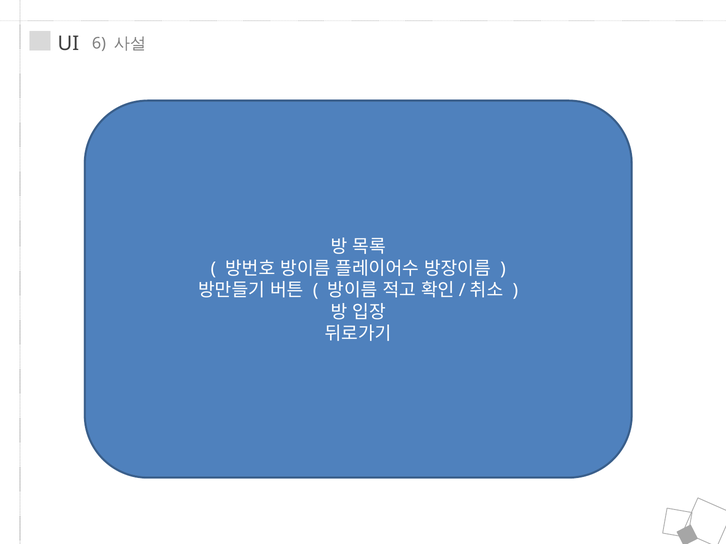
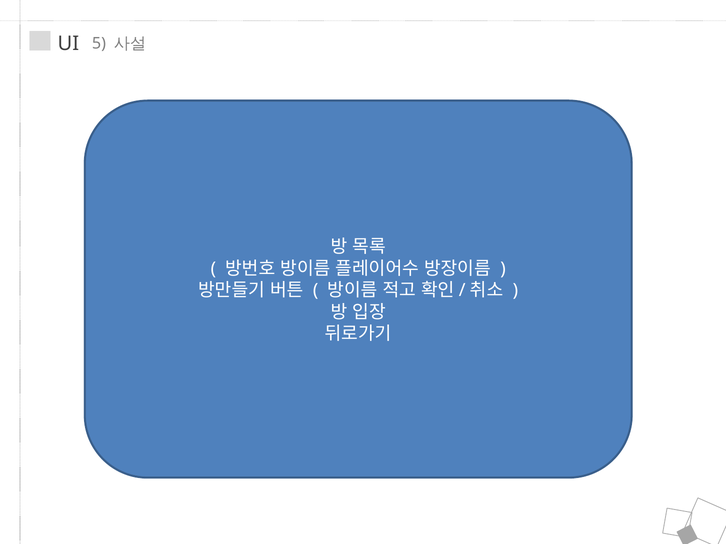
6: 6 -> 5
